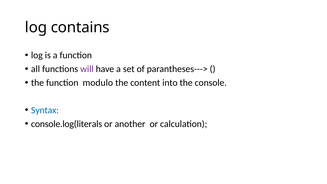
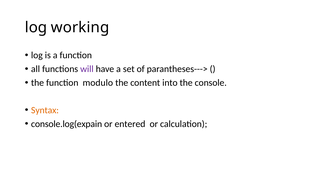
contains: contains -> working
Syntax colour: blue -> orange
console.log(literals: console.log(literals -> console.log(expain
another: another -> entered
